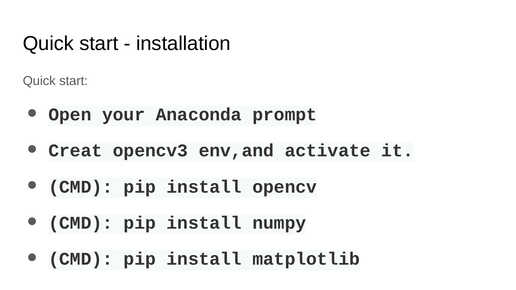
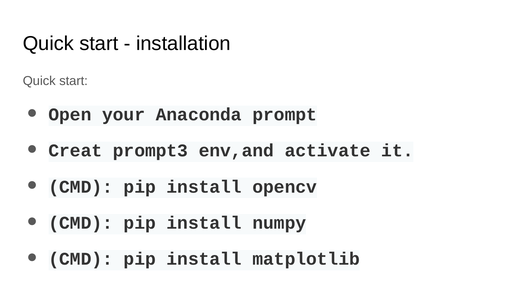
opencv3: opencv3 -> prompt3
